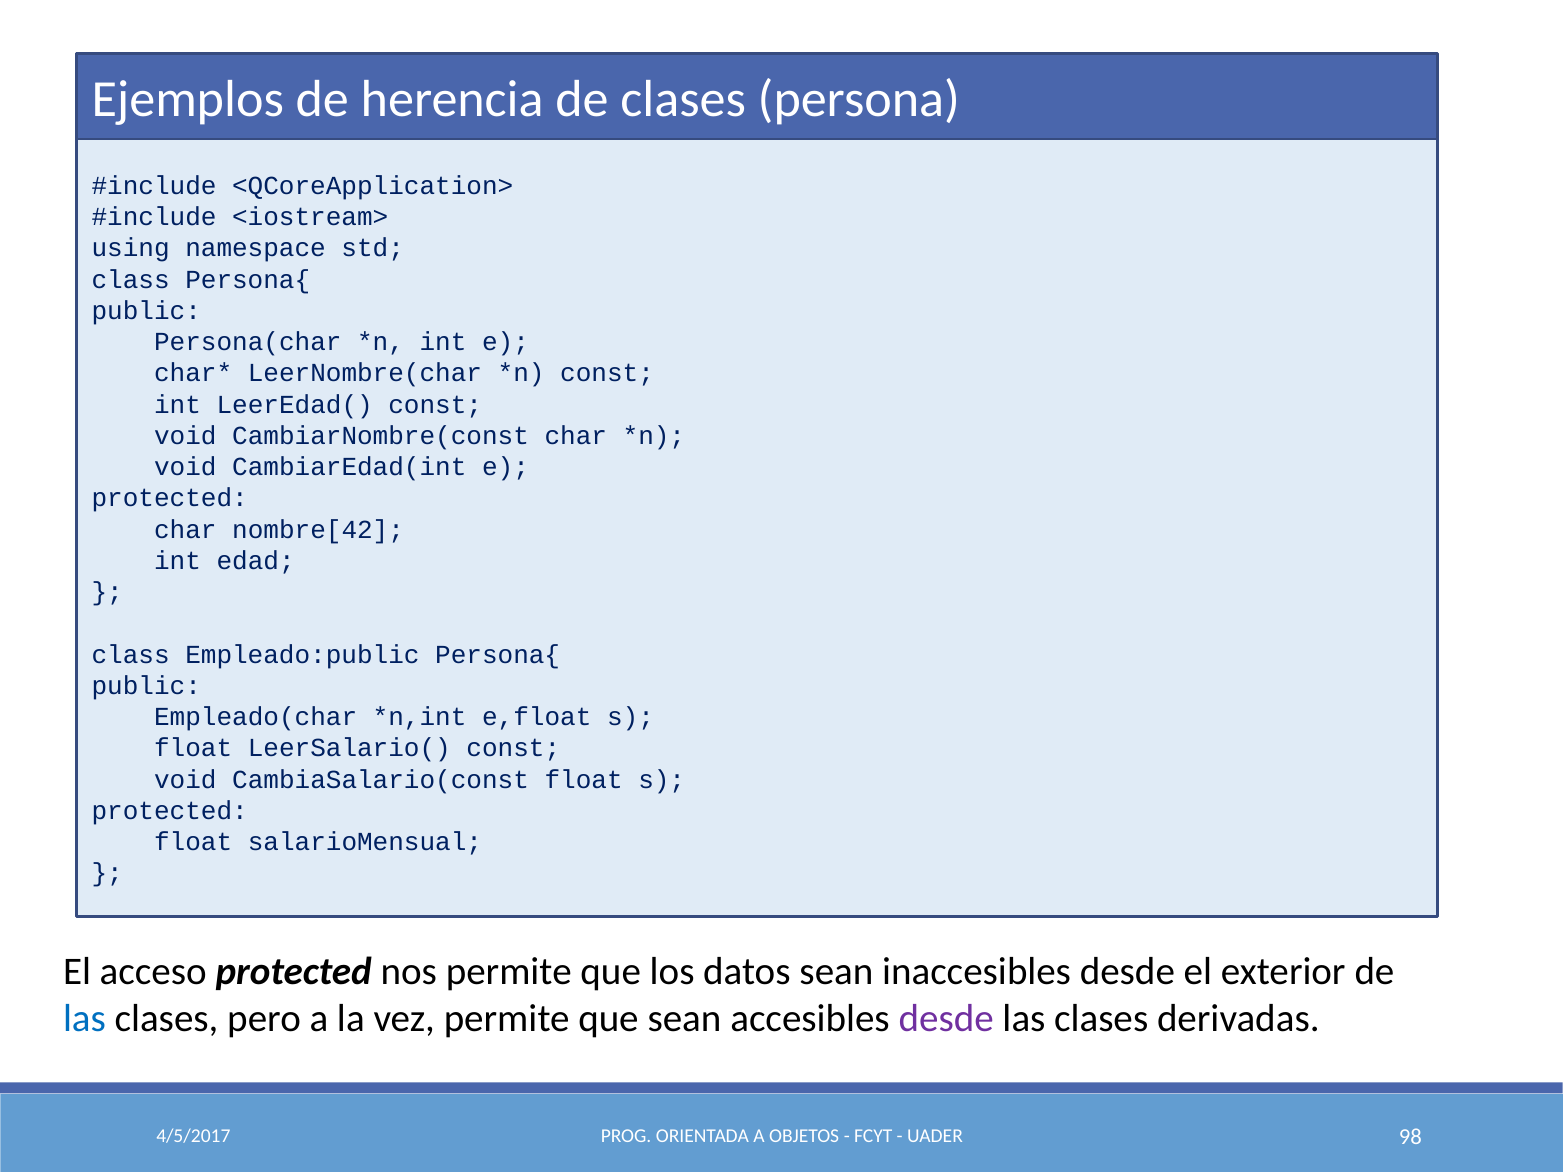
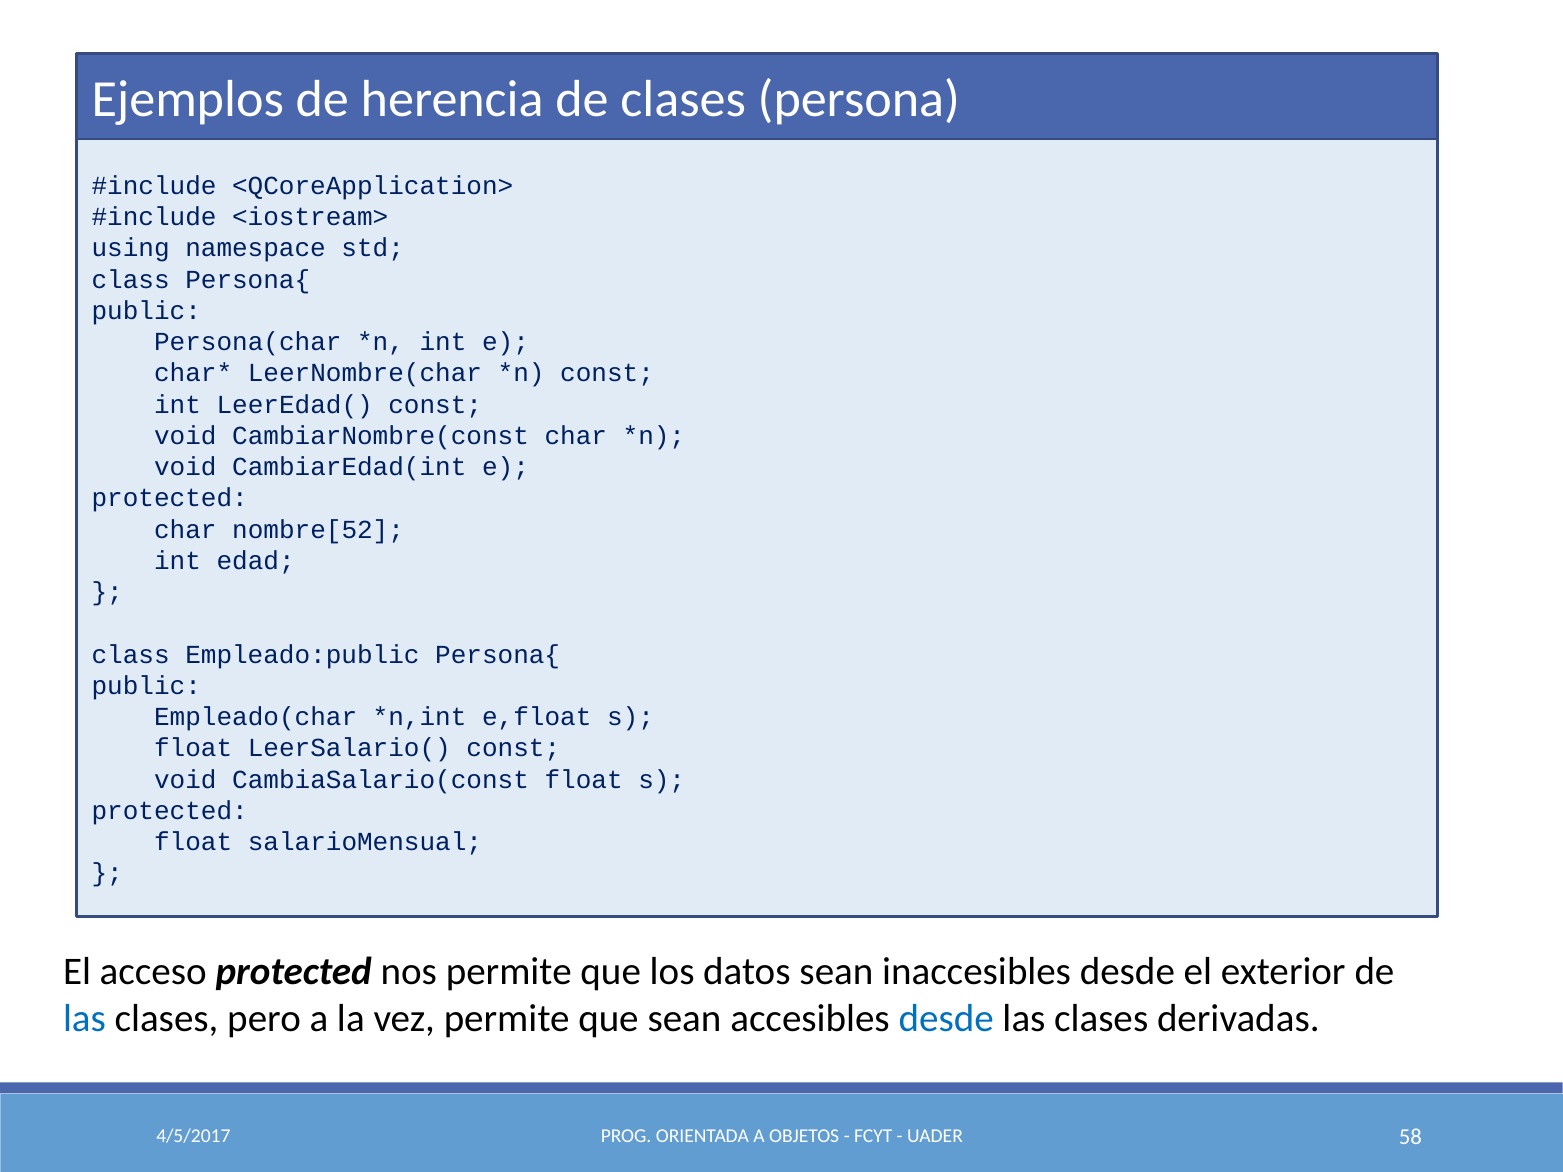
nombre[42: nombre[42 -> nombre[52
desde at (946, 1019) colour: purple -> blue
98: 98 -> 58
